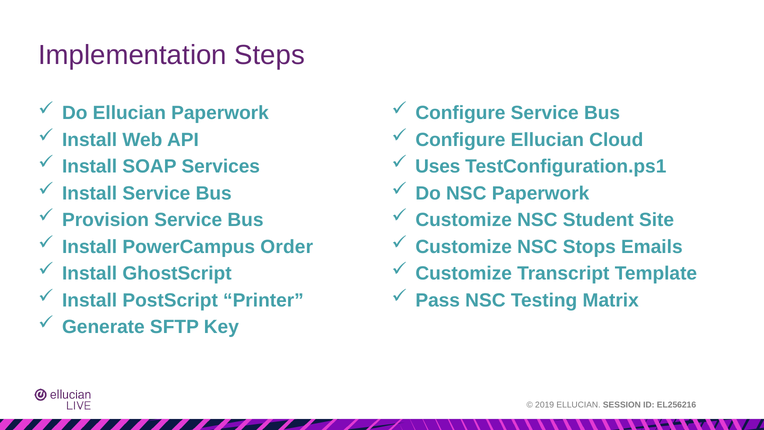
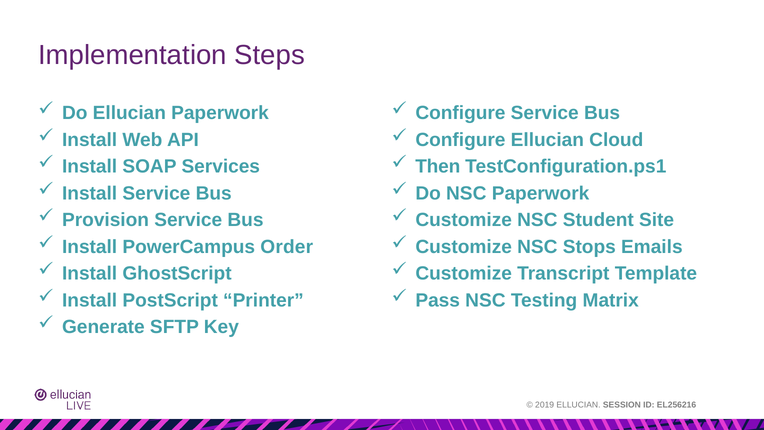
Uses: Uses -> Then
